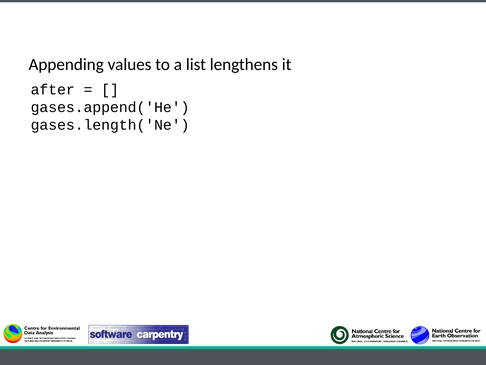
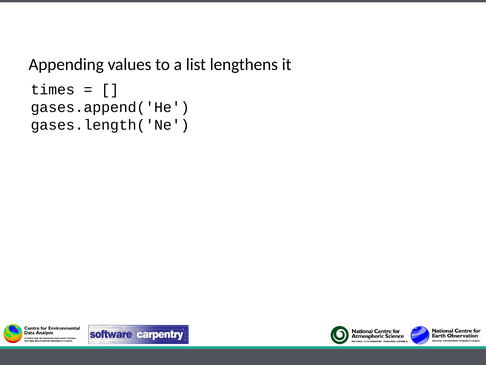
after: after -> times
